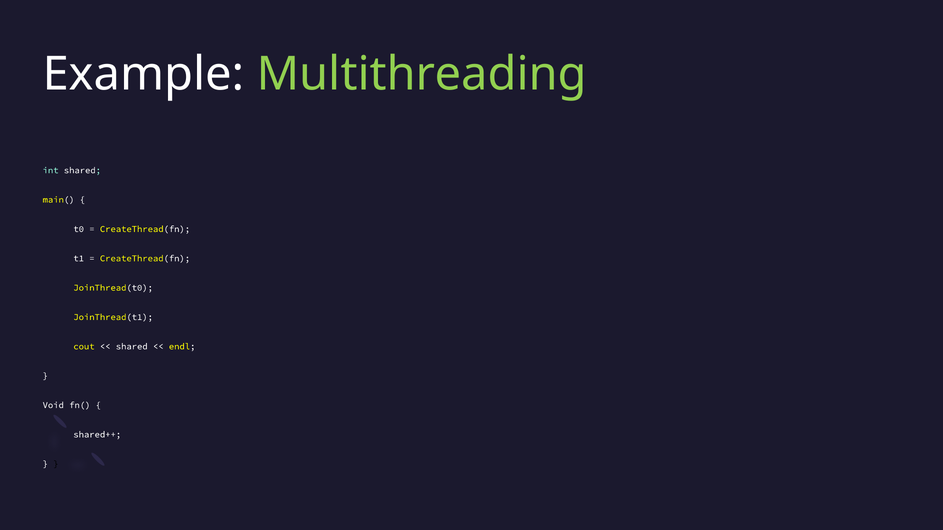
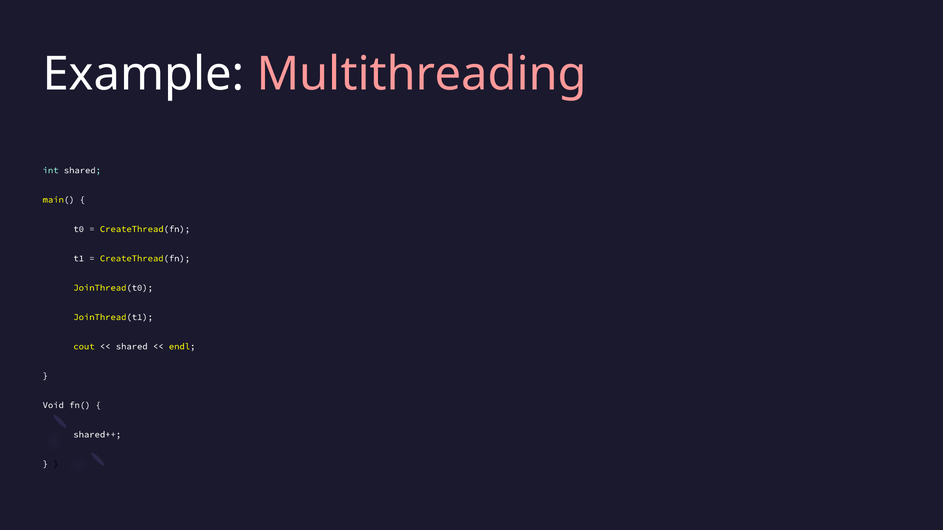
Multithreading colour: light green -> pink
